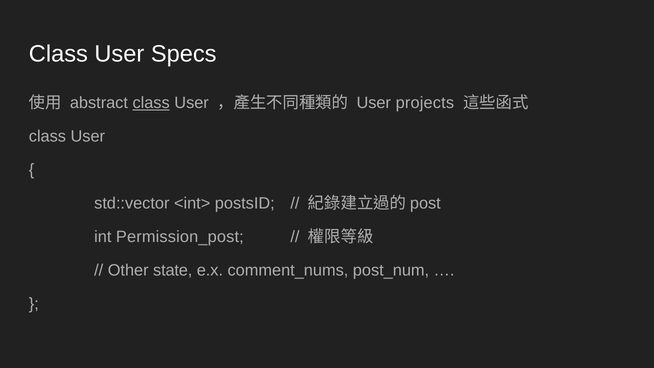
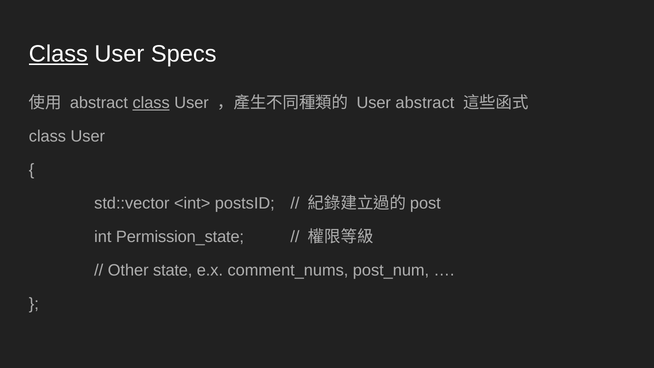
Class at (58, 54) underline: none -> present
User projects: projects -> abstract
Permission_post: Permission_post -> Permission_state
